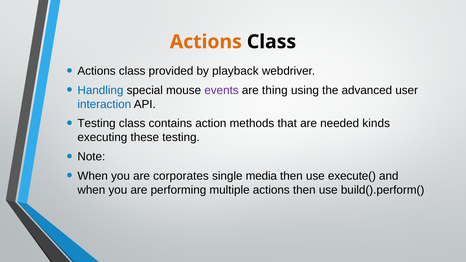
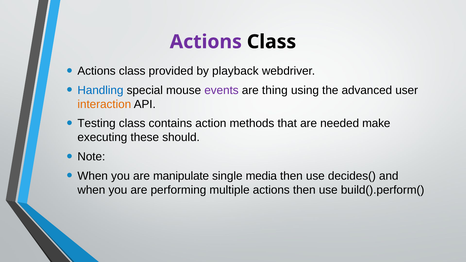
Actions at (206, 42) colour: orange -> purple
interaction colour: blue -> orange
kinds: kinds -> make
these testing: testing -> should
corporates: corporates -> manipulate
execute(: execute( -> decides(
